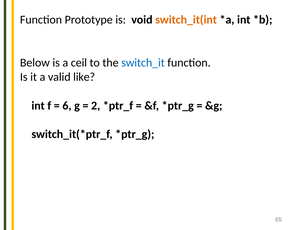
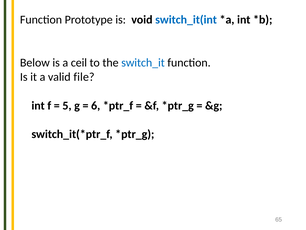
switch_it(int colour: orange -> blue
like: like -> file
6: 6 -> 5
2: 2 -> 6
